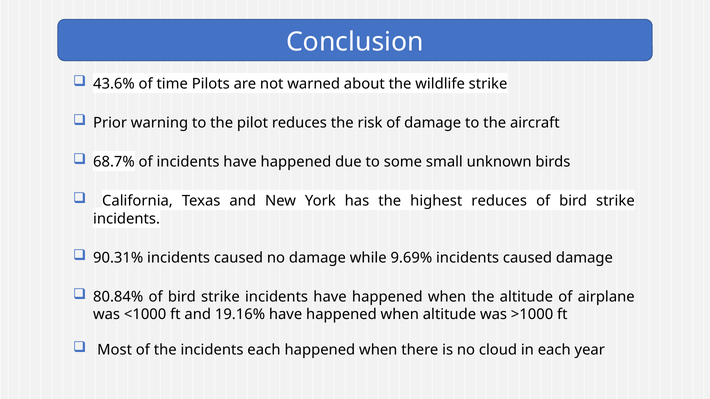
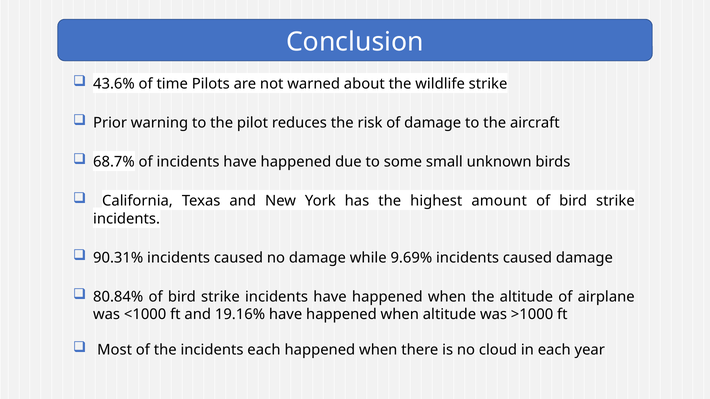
highest reduces: reduces -> amount
